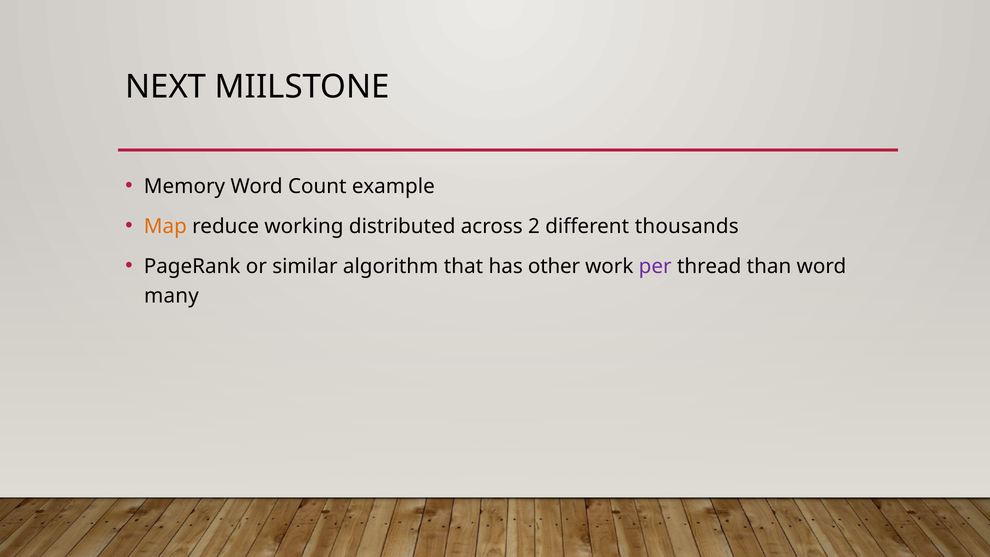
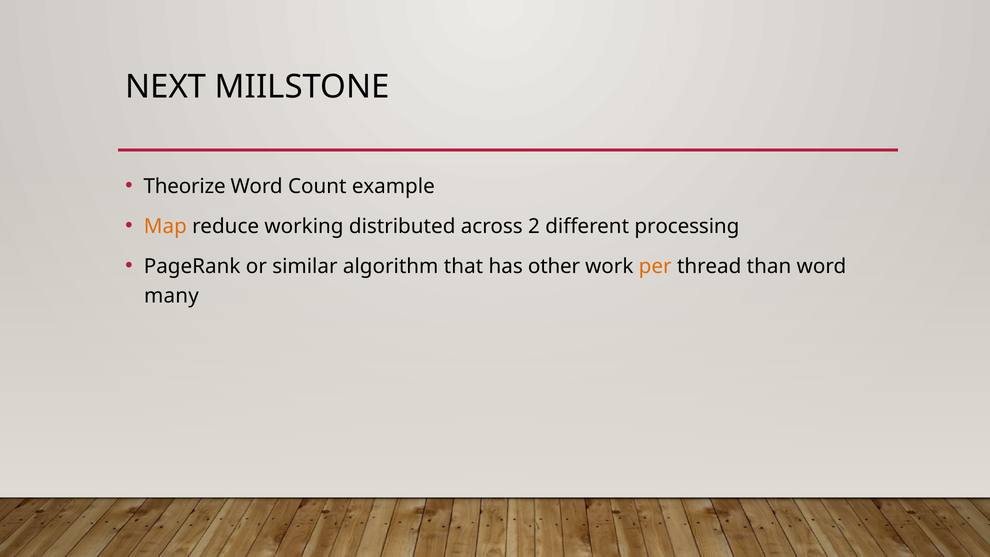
Memory: Memory -> Theorize
thousands: thousands -> processing
per colour: purple -> orange
